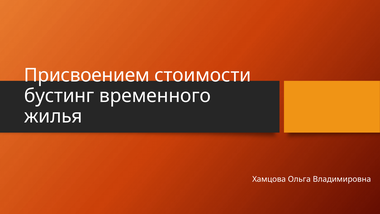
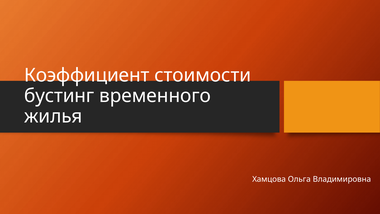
Присвоением: Присвоением -> Коэффициент
